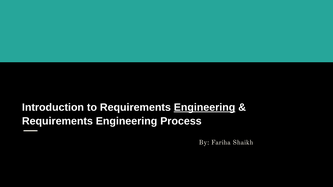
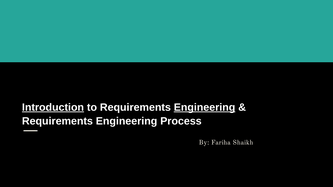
Introduction underline: none -> present
